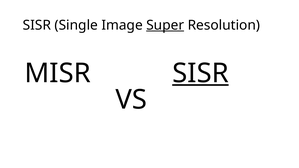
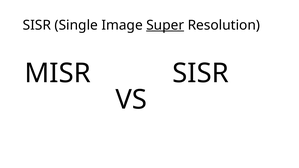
SISR at (200, 73) underline: present -> none
